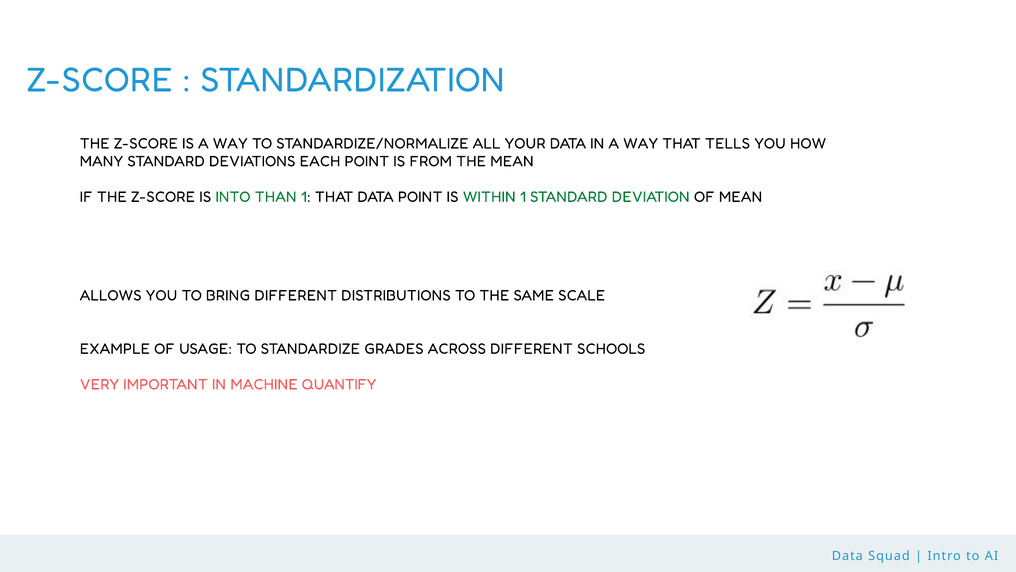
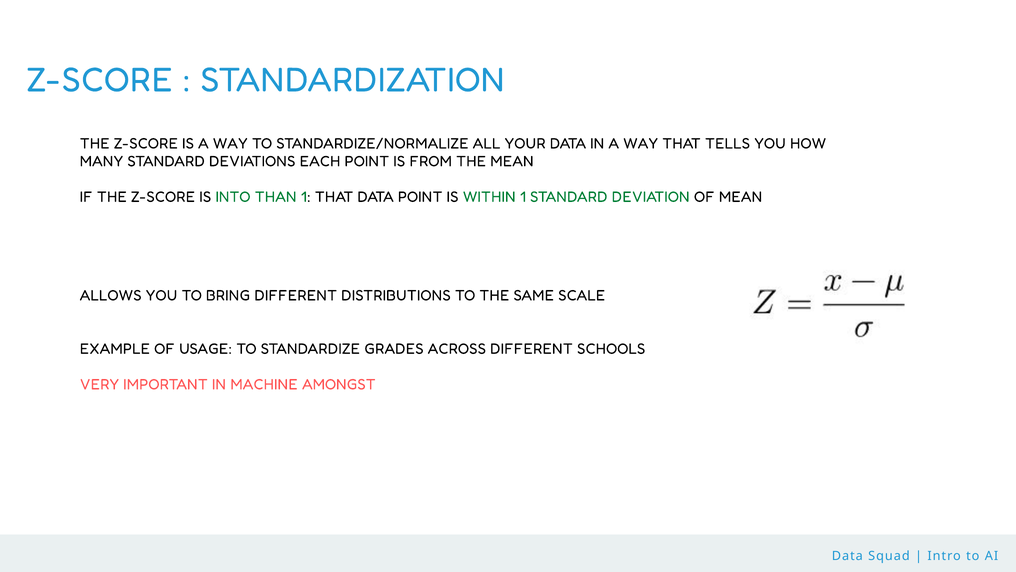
QUANTIFY: QUANTIFY -> AMONGST
